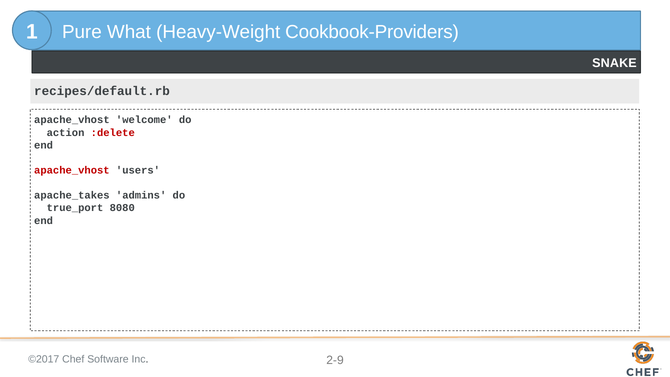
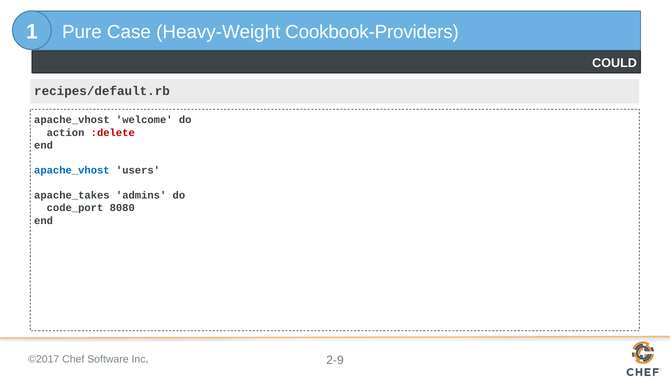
What: What -> Case
SNAKE: SNAKE -> COULD
apache_vhost at (72, 170) colour: red -> blue
true_port: true_port -> code_port
